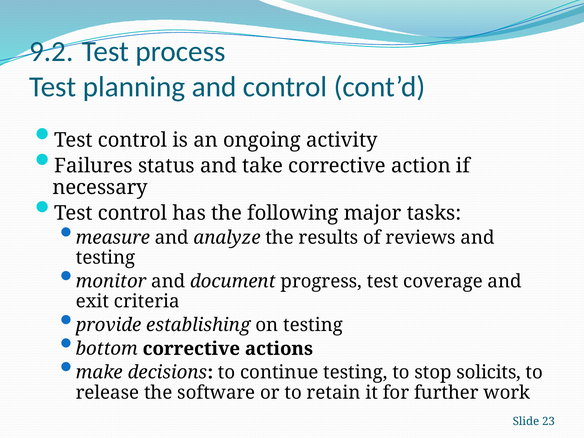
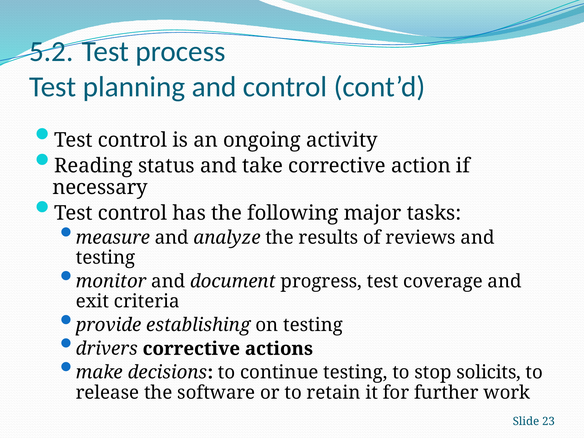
9.2: 9.2 -> 5.2
Failures: Failures -> Reading
bottom: bottom -> drivers
